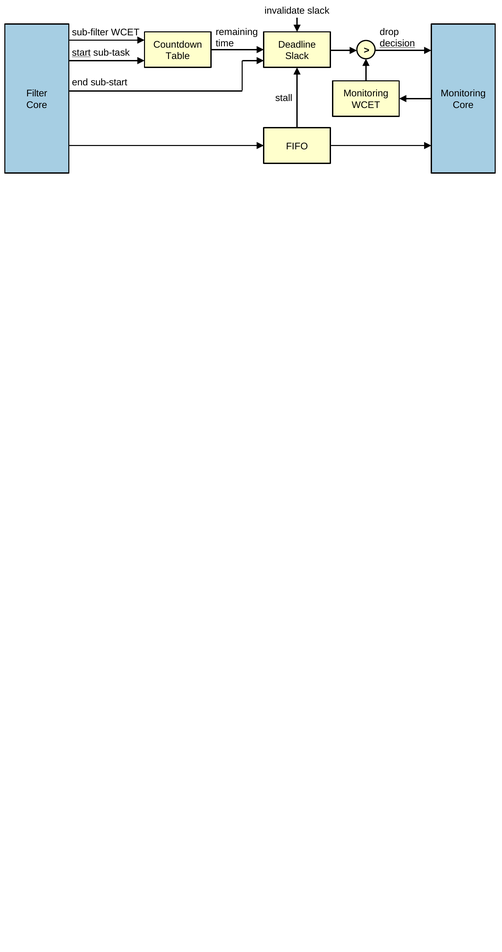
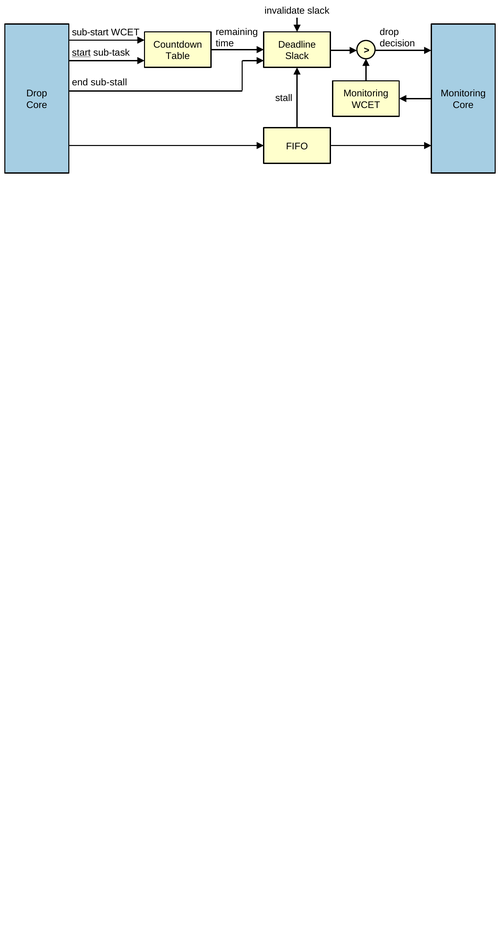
sub-filter: sub-filter -> sub-start
decision underline: present -> none
sub-start: sub-start -> sub-stall
Filter at (37, 93): Filter -> Drop
